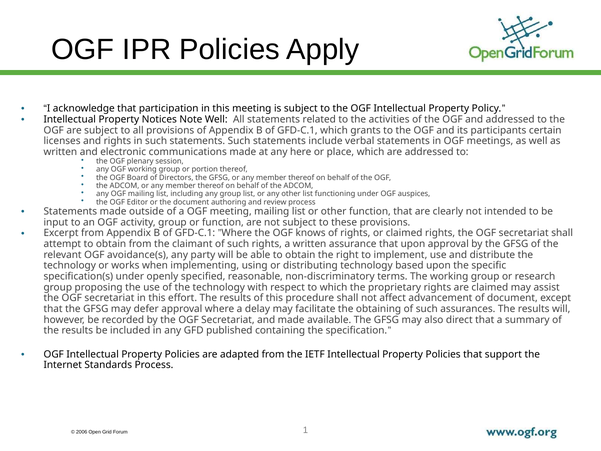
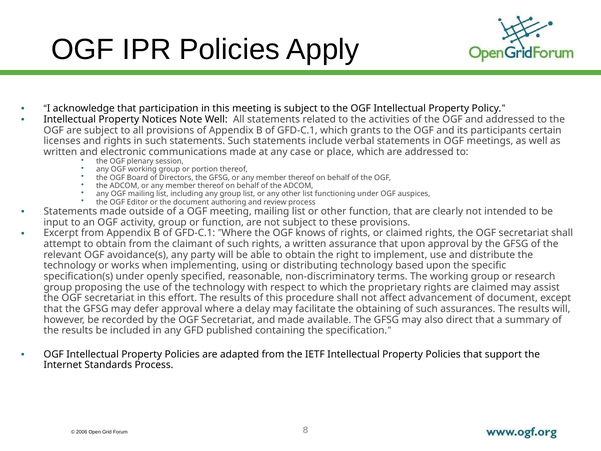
here: here -> case
1: 1 -> 8
